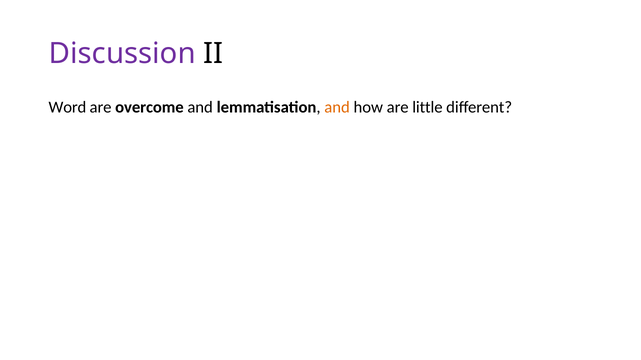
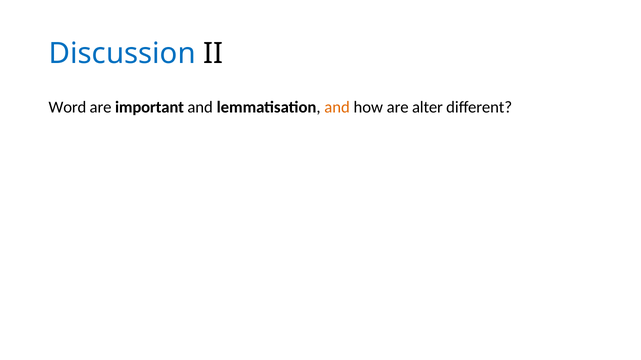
Discussion colour: purple -> blue
overcome: overcome -> important
little: little -> alter
